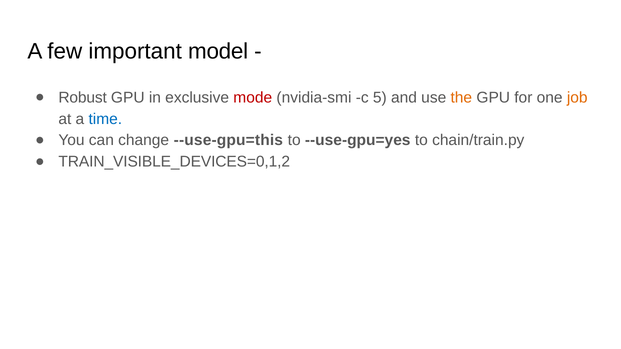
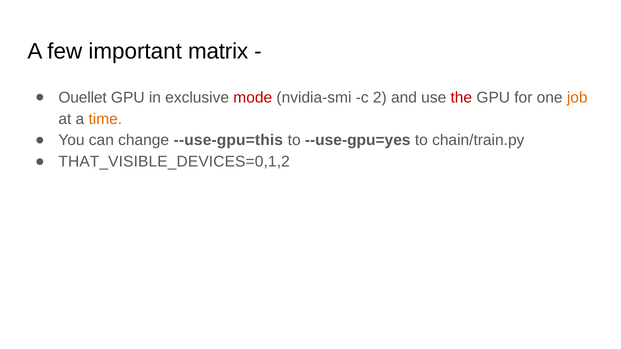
model: model -> matrix
Robust: Robust -> Ouellet
5: 5 -> 2
the colour: orange -> red
time colour: blue -> orange
TRAIN_VISIBLE_DEVICES=0,1,2: TRAIN_VISIBLE_DEVICES=0,1,2 -> THAT_VISIBLE_DEVICES=0,1,2
